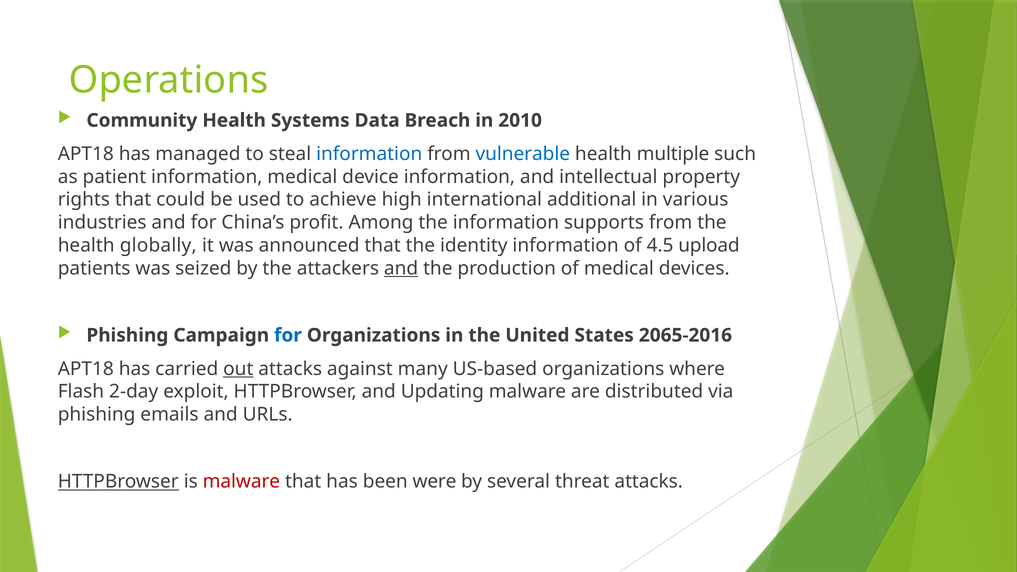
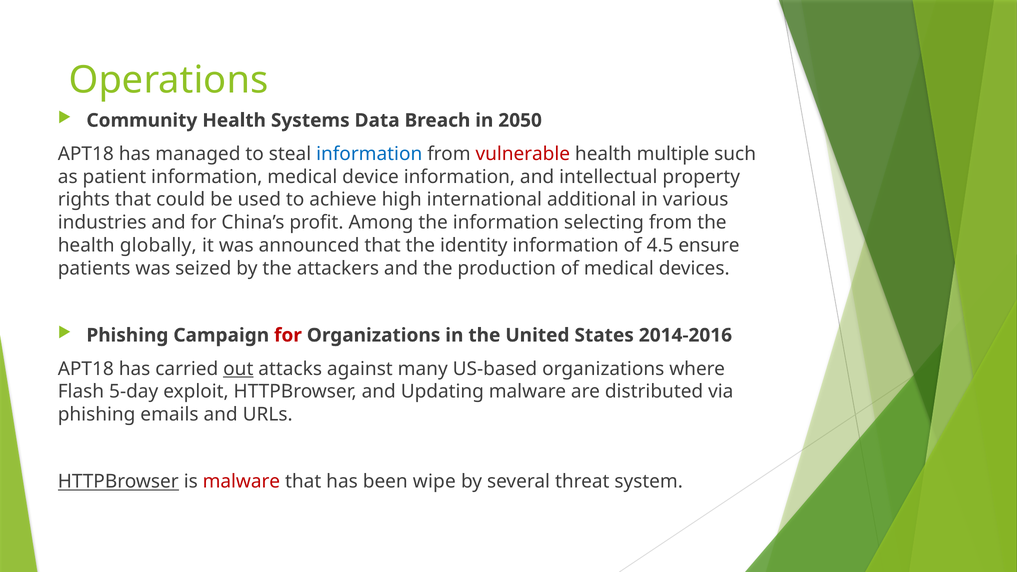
2010: 2010 -> 2050
vulnerable colour: blue -> red
supports: supports -> selecting
upload: upload -> ensure
and at (401, 268) underline: present -> none
for at (288, 335) colour: blue -> red
2065-2016: 2065-2016 -> 2014-2016
2-day: 2-day -> 5-day
were: were -> wipe
threat attacks: attacks -> system
